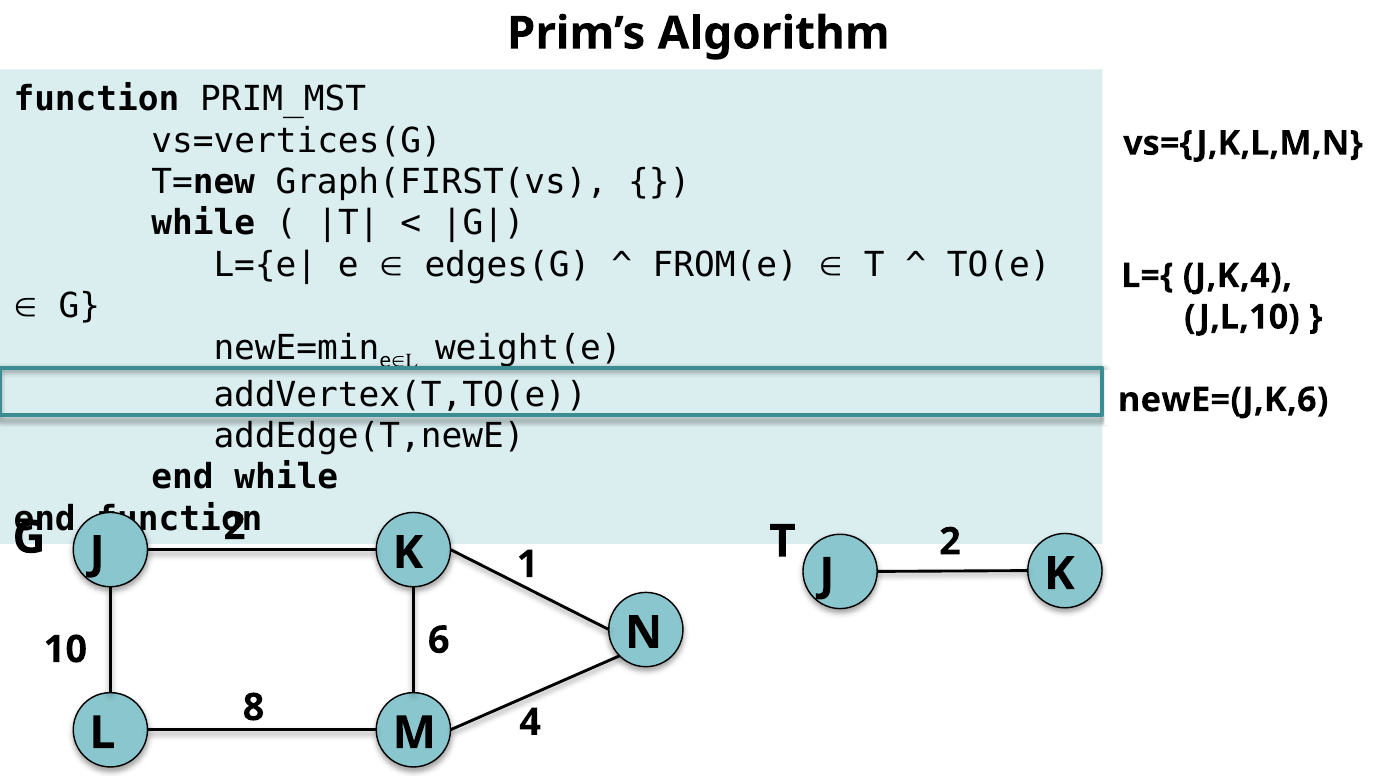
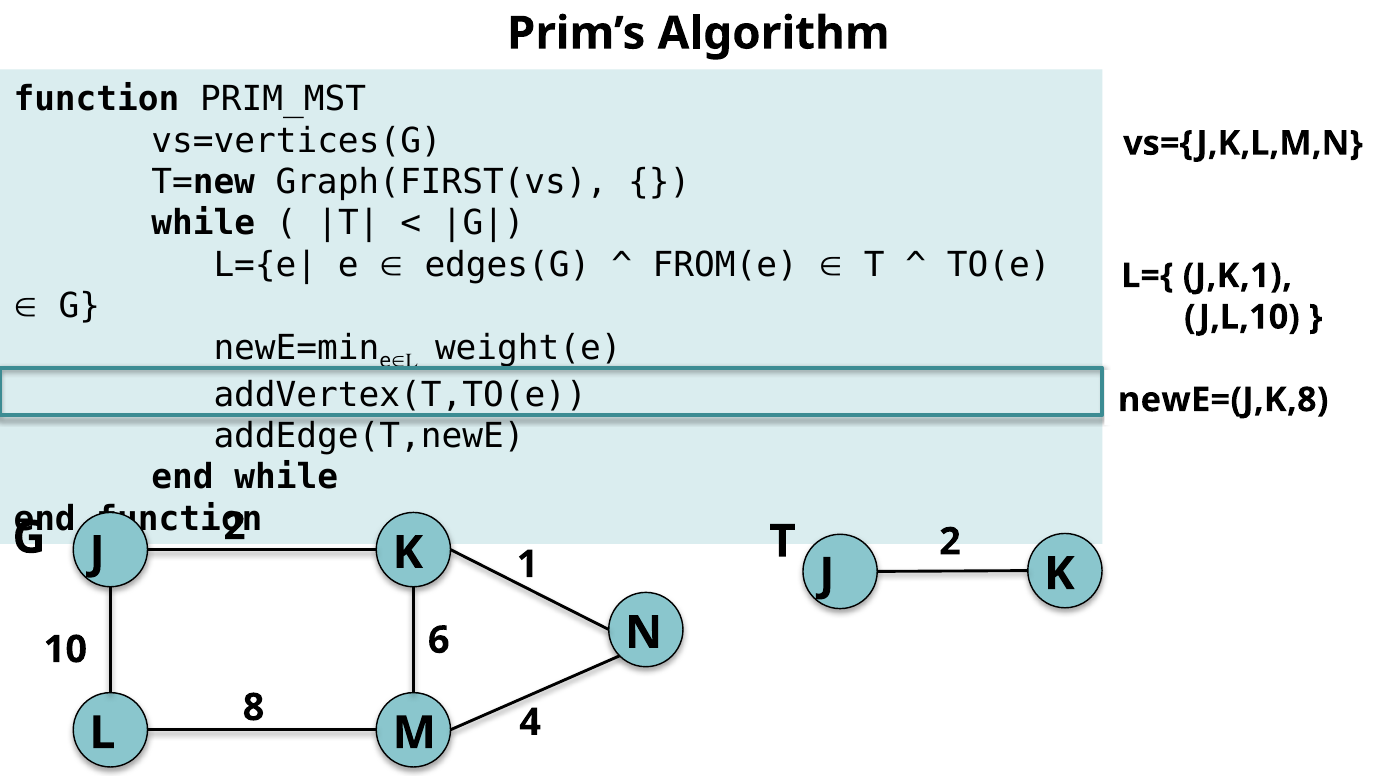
J,K,4: J,K,4 -> J,K,1
newE=(J,K,6: newE=(J,K,6 -> newE=(J,K,8
